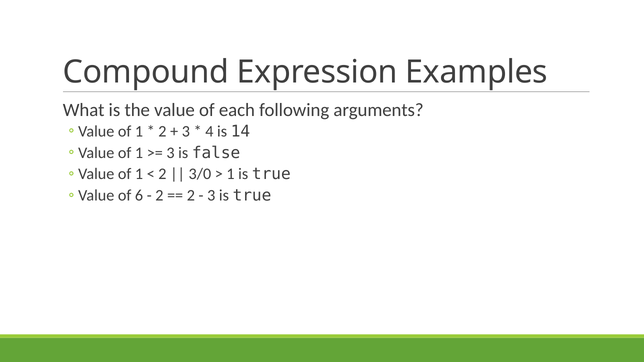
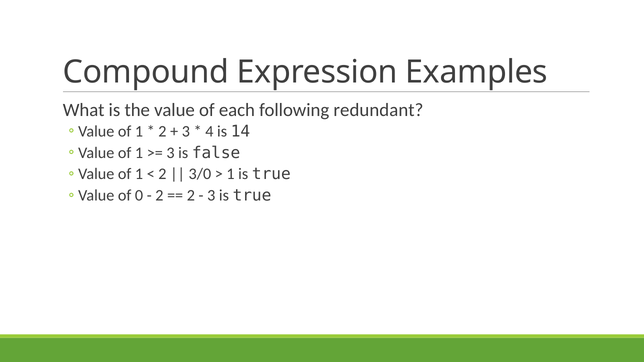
arguments: arguments -> redundant
6: 6 -> 0
